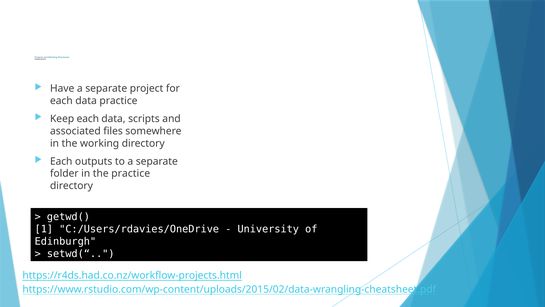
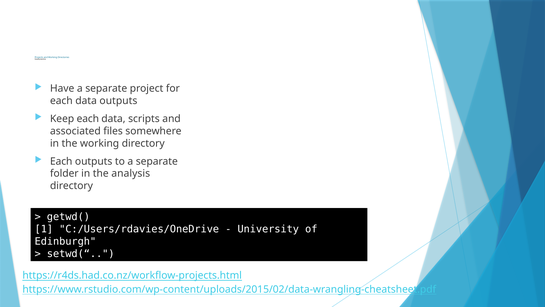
data practice: practice -> outputs
the practice: practice -> analysis
